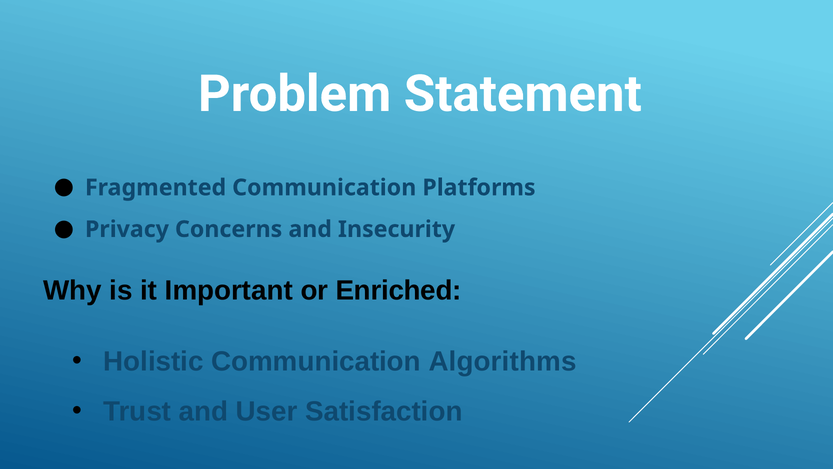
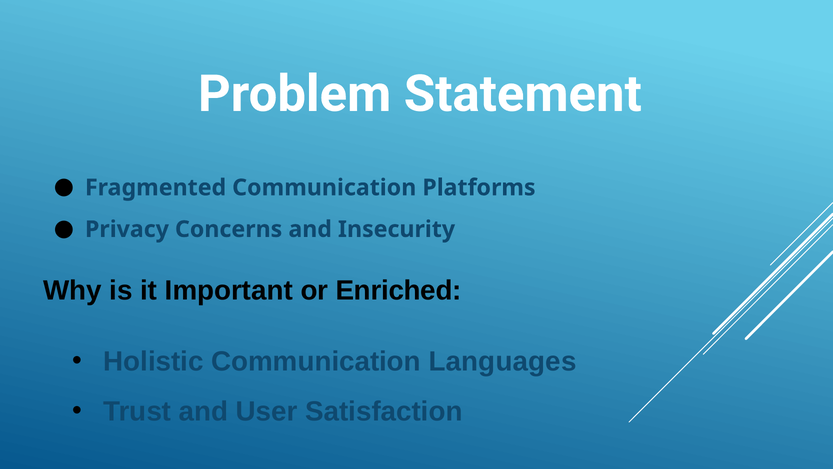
Algorithms: Algorithms -> Languages
